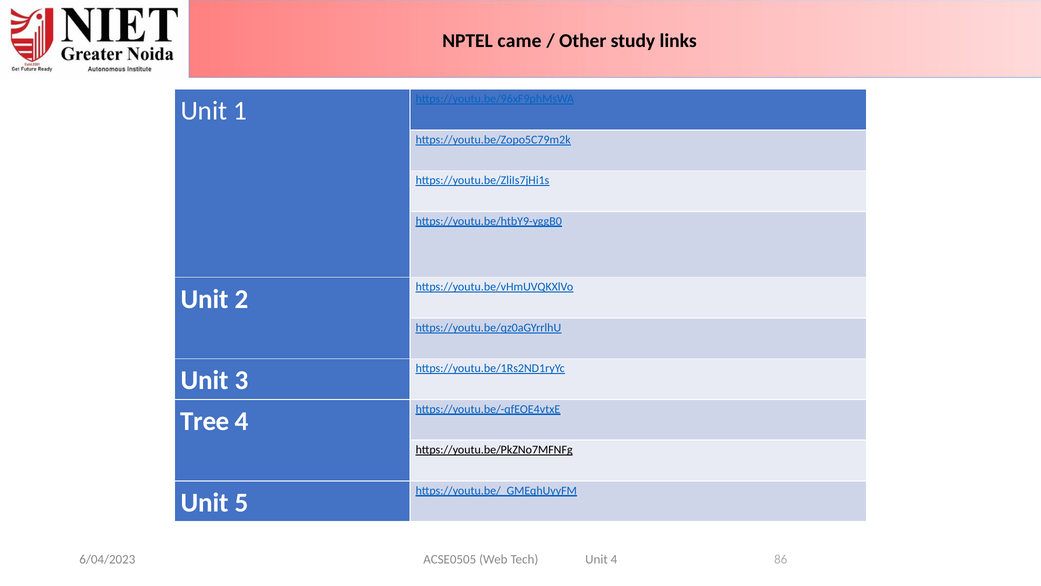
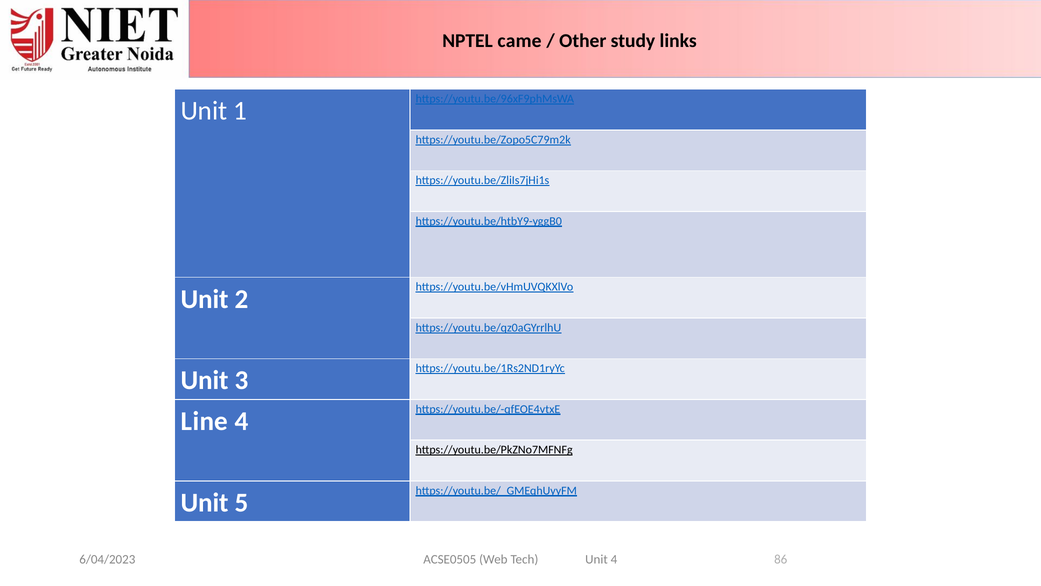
Tree: Tree -> Line
